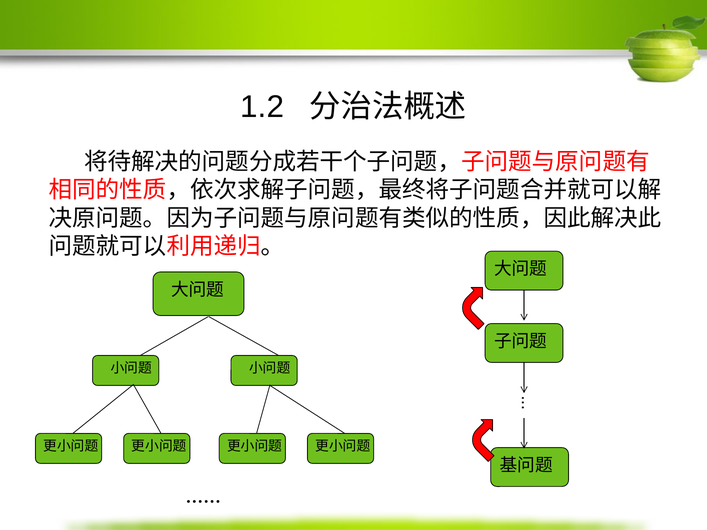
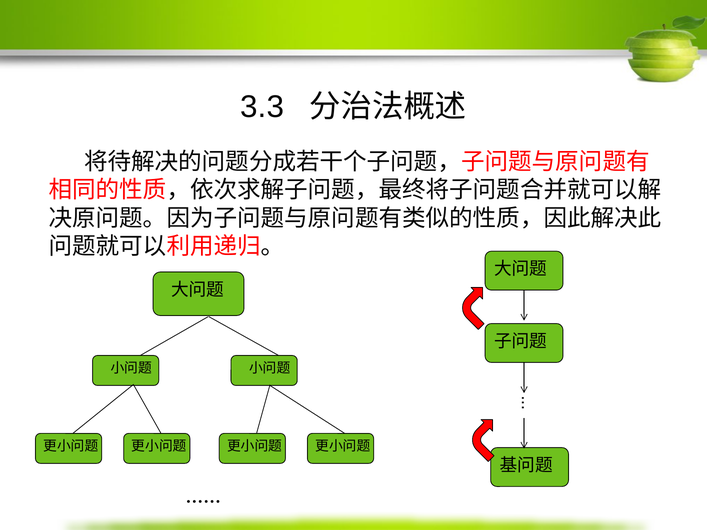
1.2: 1.2 -> 3.3
